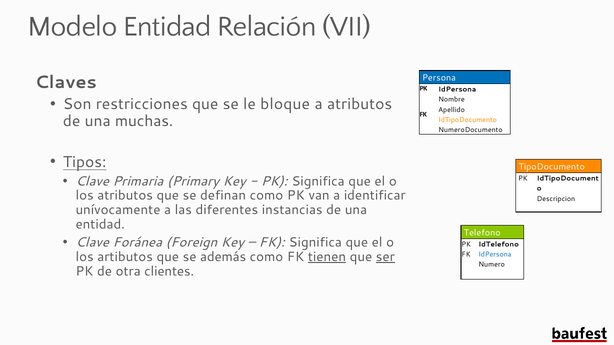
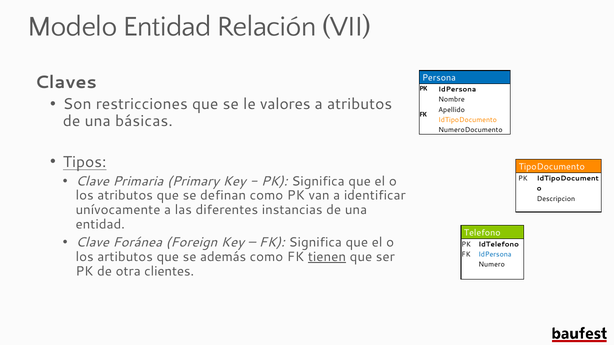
bloque: bloque -> valores
muchas: muchas -> básicas
ser underline: present -> none
